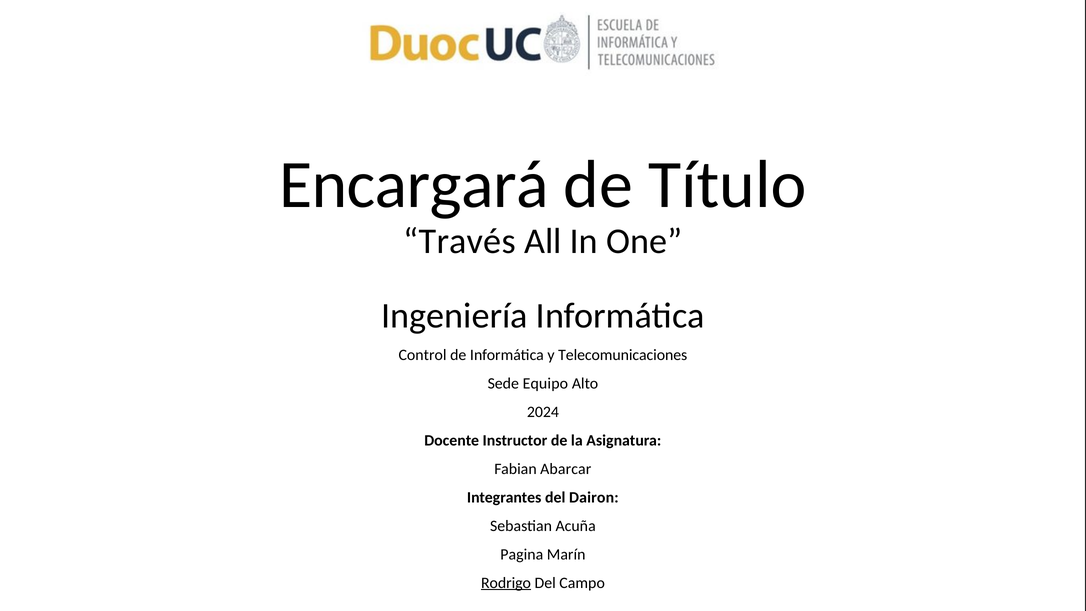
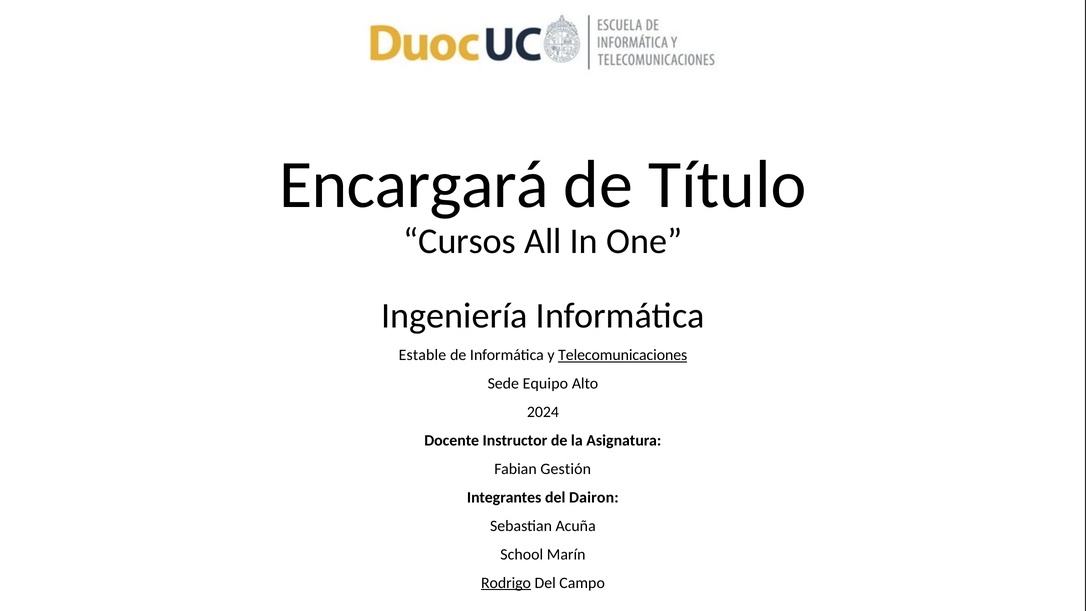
Través: Través -> Cursos
Control: Control -> Estable
Telecomunicaciones underline: none -> present
Abarcar: Abarcar -> Gestión
Pagina: Pagina -> School
